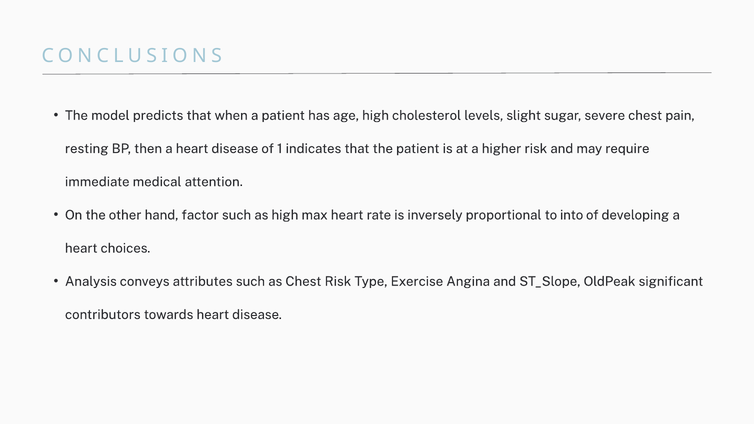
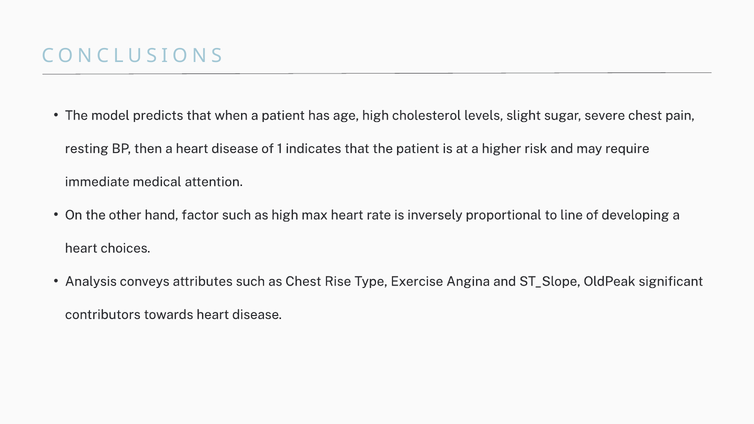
into: into -> line
Chest Risk: Risk -> Rise
